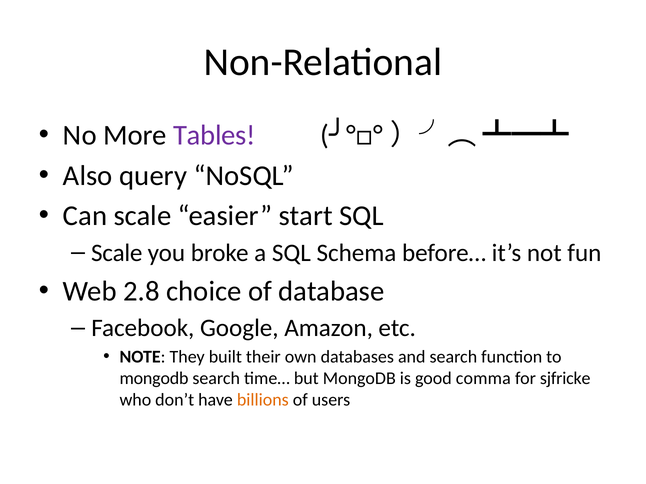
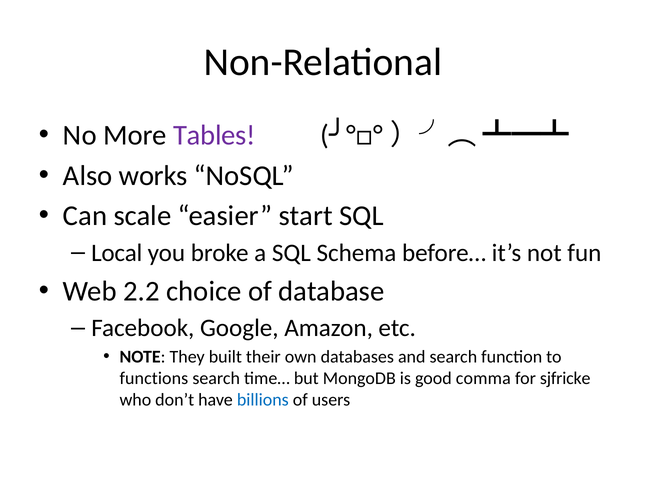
query: query -> works
Scale at (117, 253): Scale -> Local
2.8: 2.8 -> 2.2
mongodb at (154, 379): mongodb -> functions
billions colour: orange -> blue
